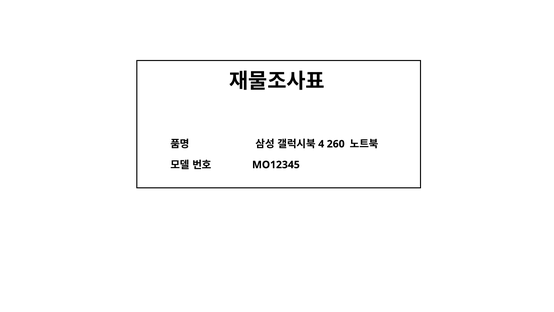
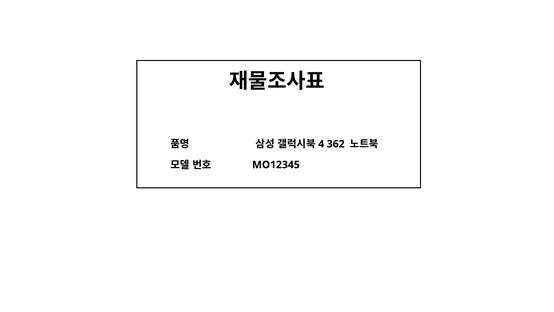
260: 260 -> 362
